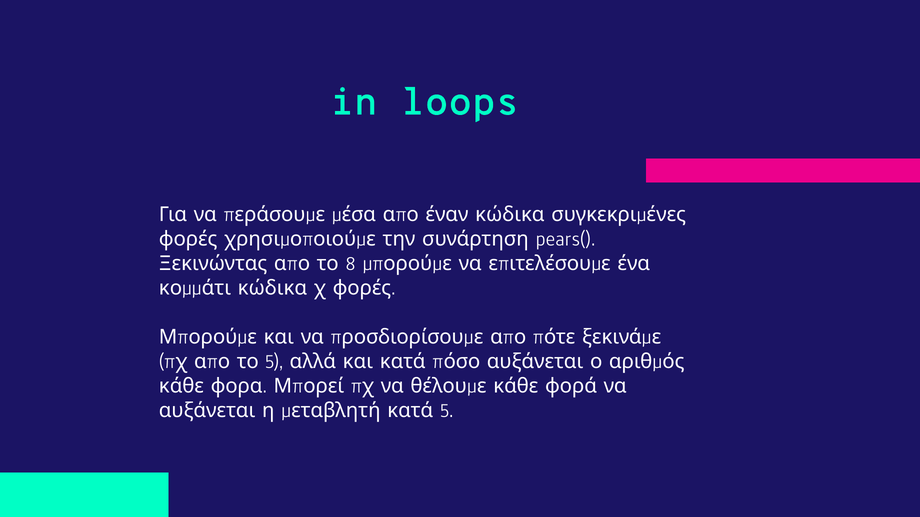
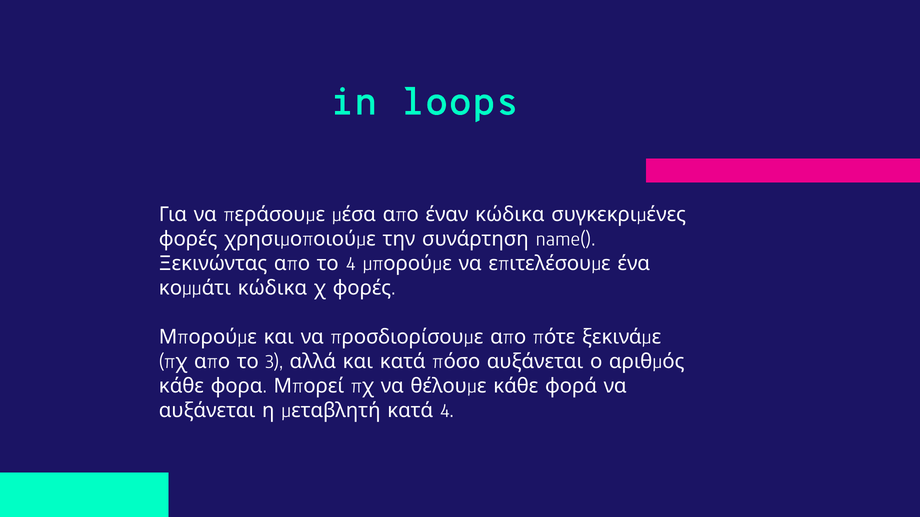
pears(: pears( -> name(
8 at (351, 264): 8 -> 4
5 at (274, 362): 5 -> 3
5 at (447, 411): 5 -> 4
